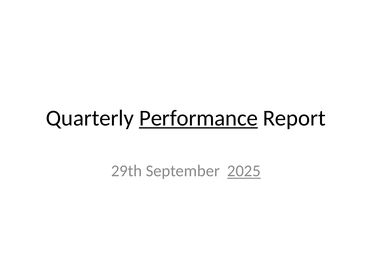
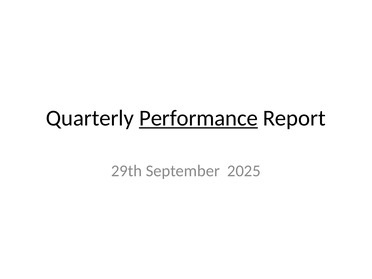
2025 underline: present -> none
